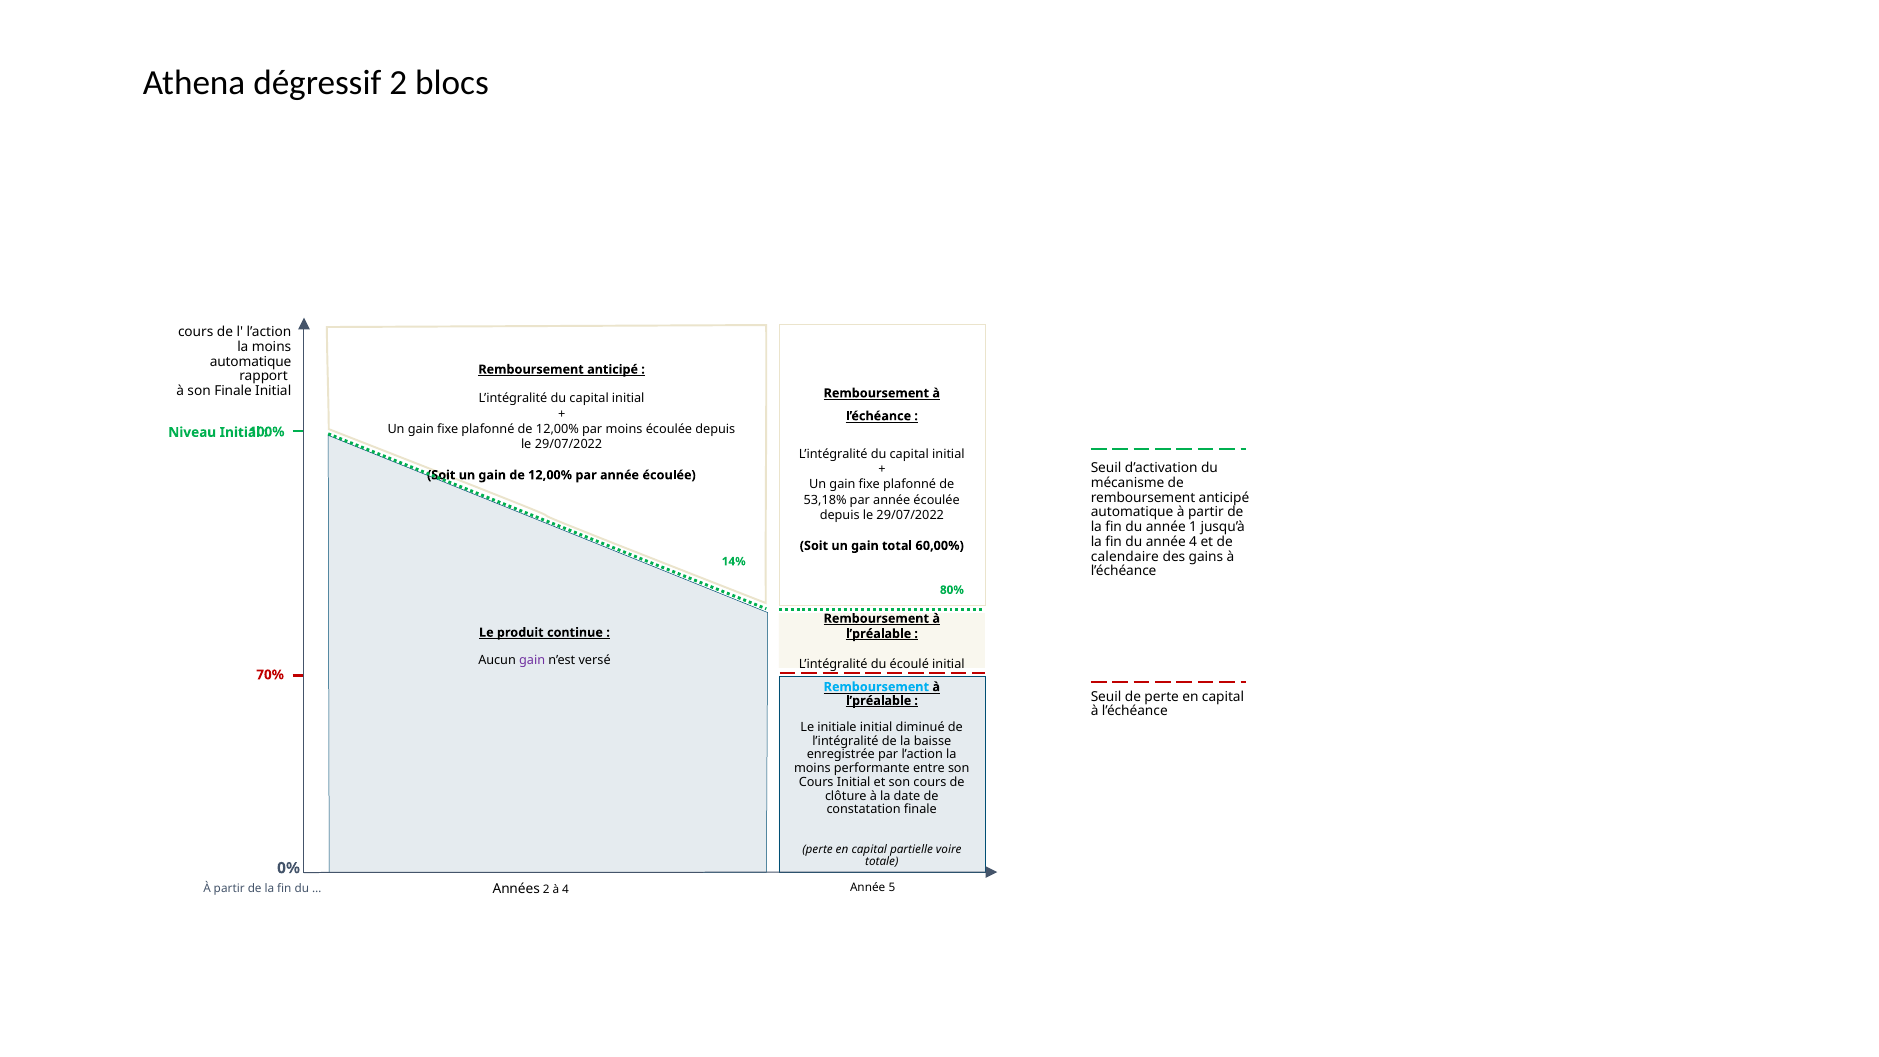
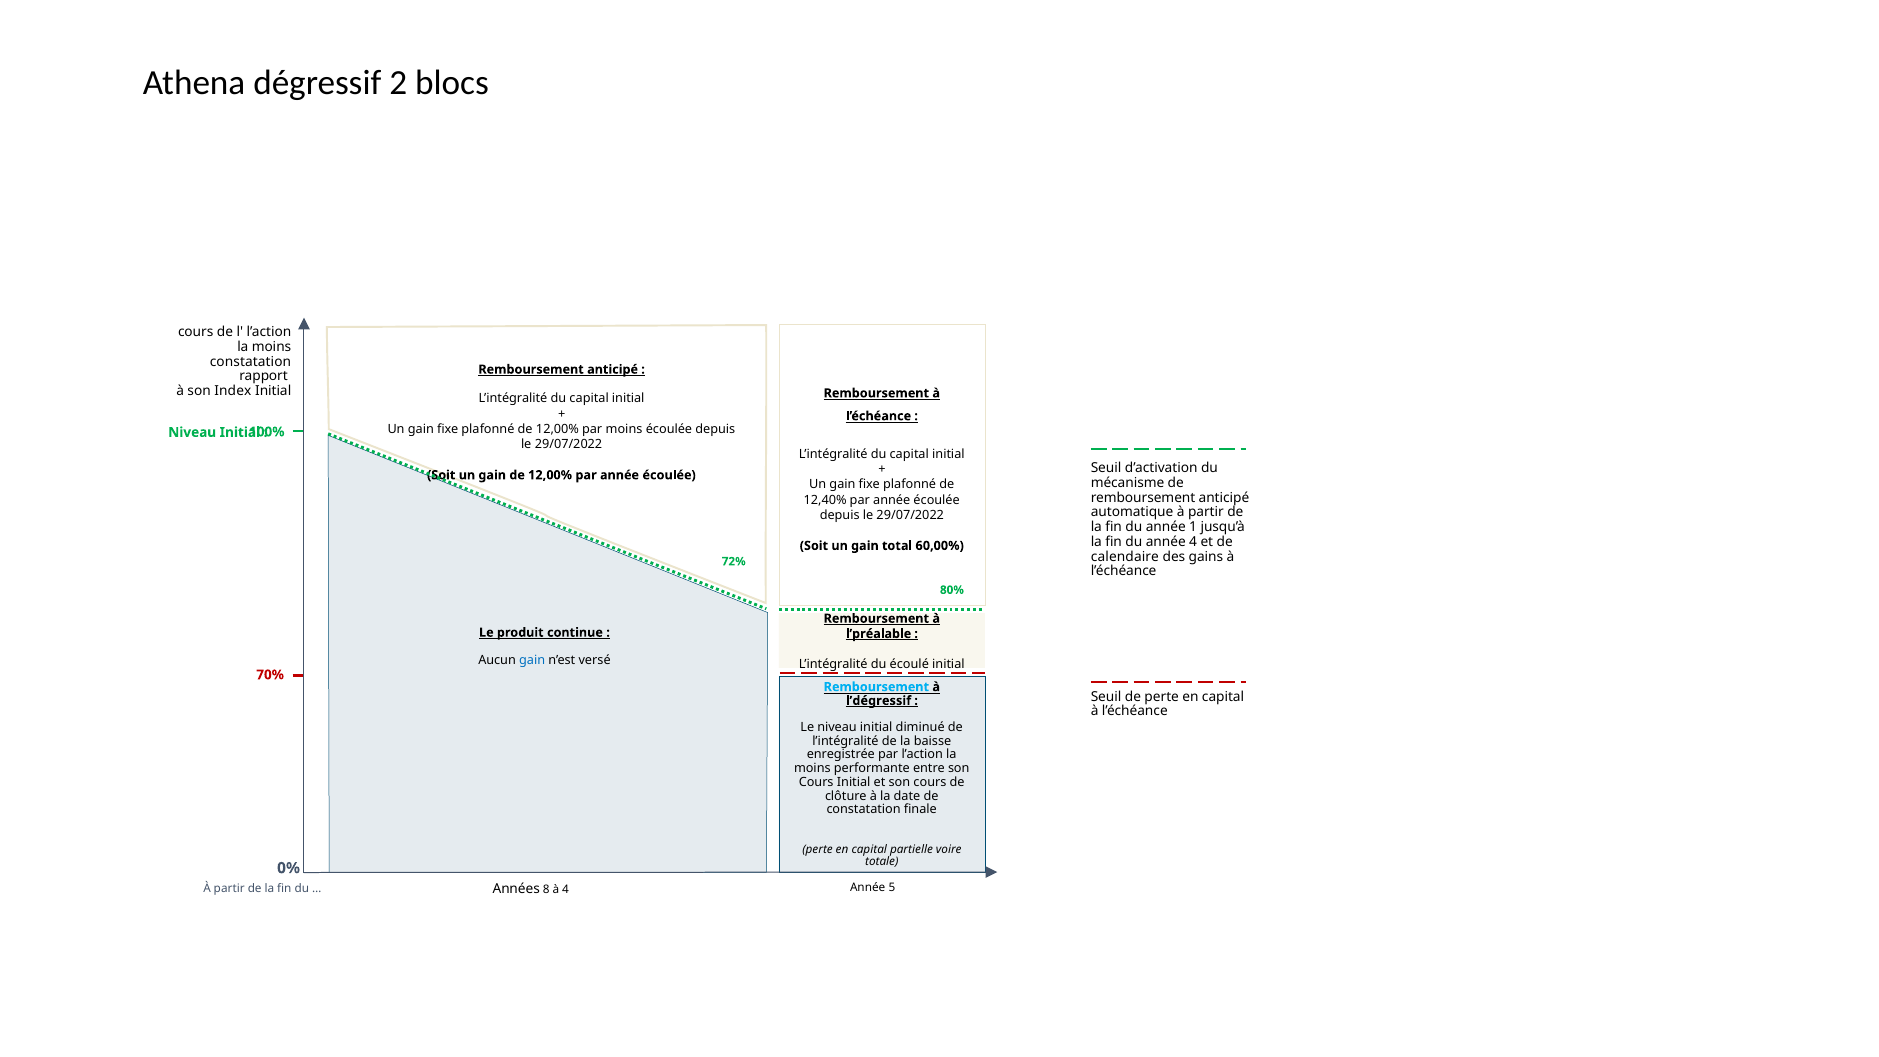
automatique at (251, 361): automatique -> constatation
son Finale: Finale -> Index
53,18%: 53,18% -> 12,40%
14%: 14% -> 72%
gain at (532, 661) colour: purple -> blue
l’préalable at (878, 701): l’préalable -> l’dégressif
Le initiale: initiale -> niveau
Années 2: 2 -> 8
